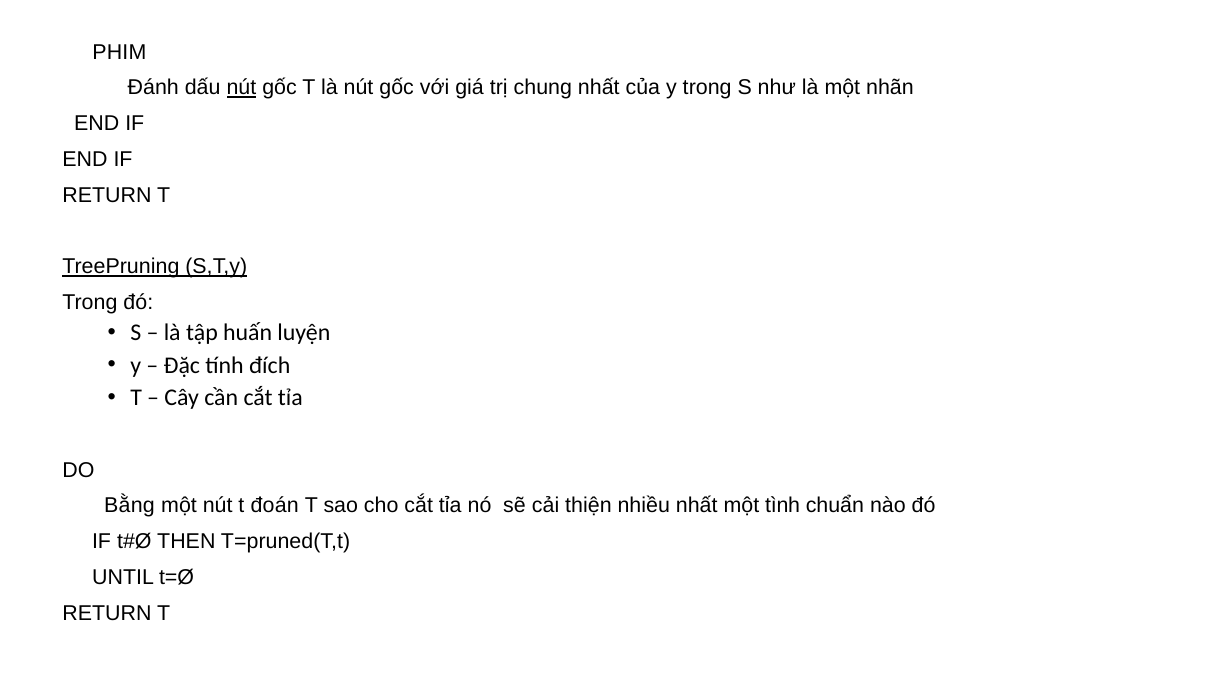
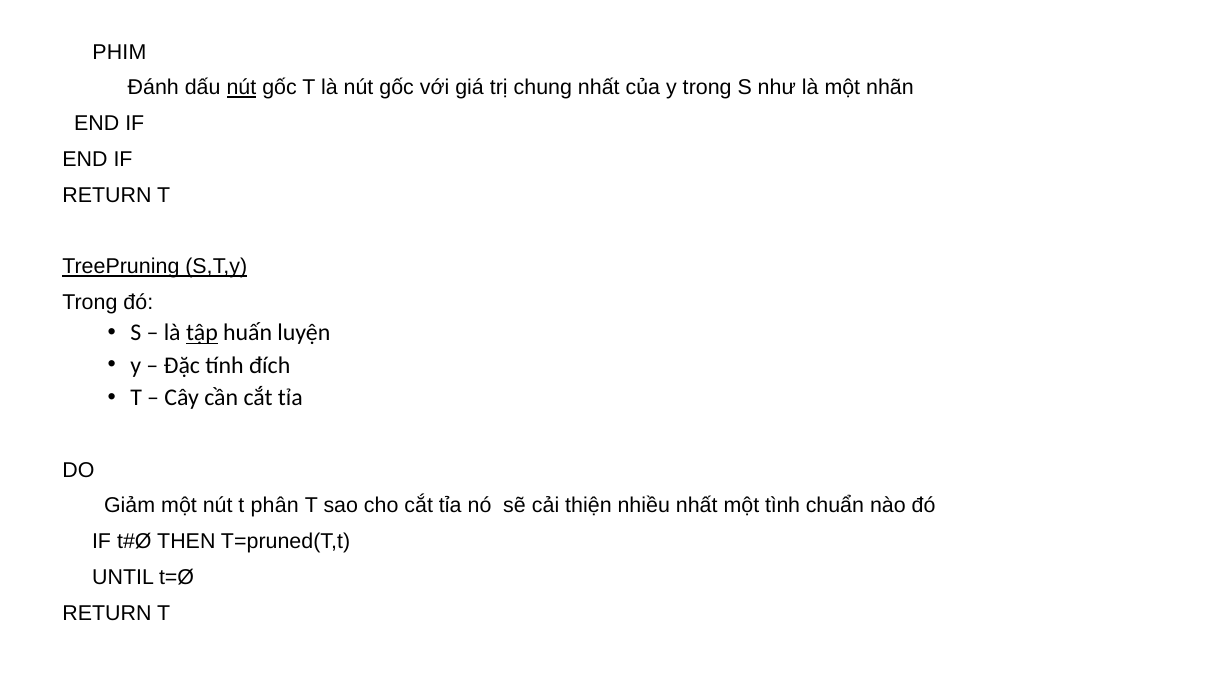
tập underline: none -> present
Bằng: Bằng -> Giảm
đoán: đoán -> phân
